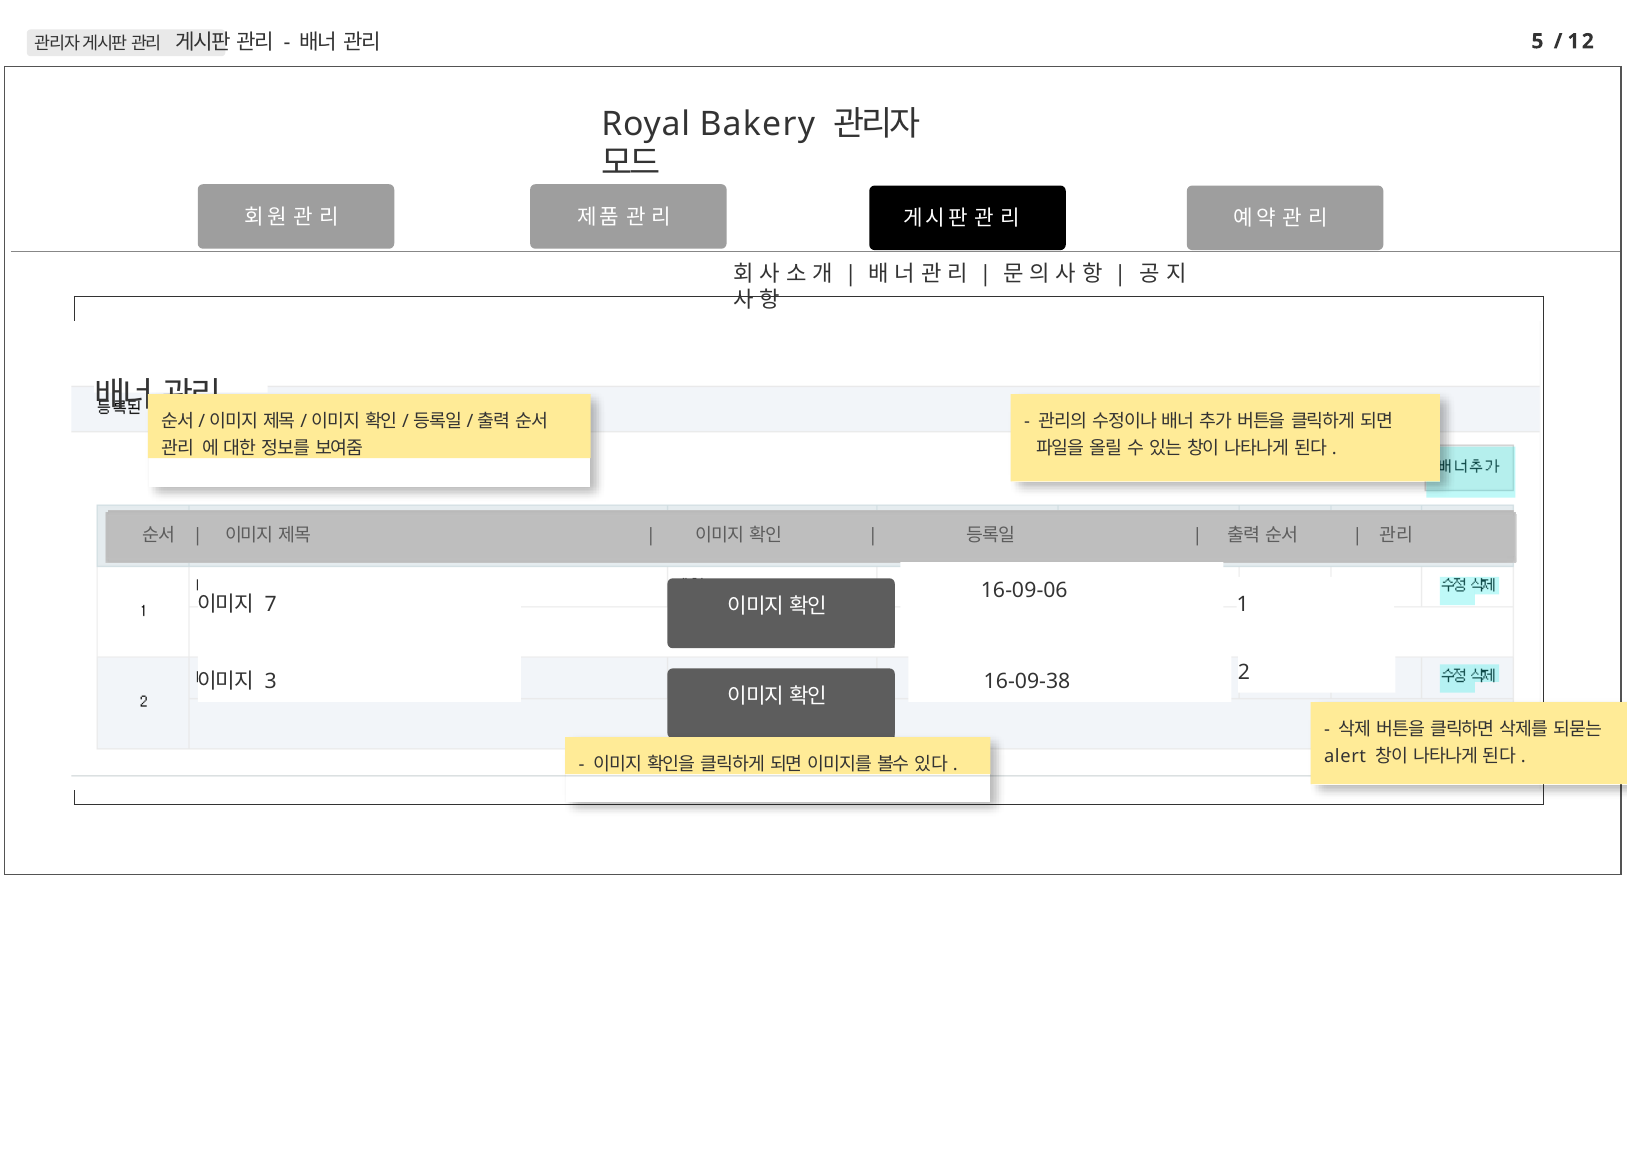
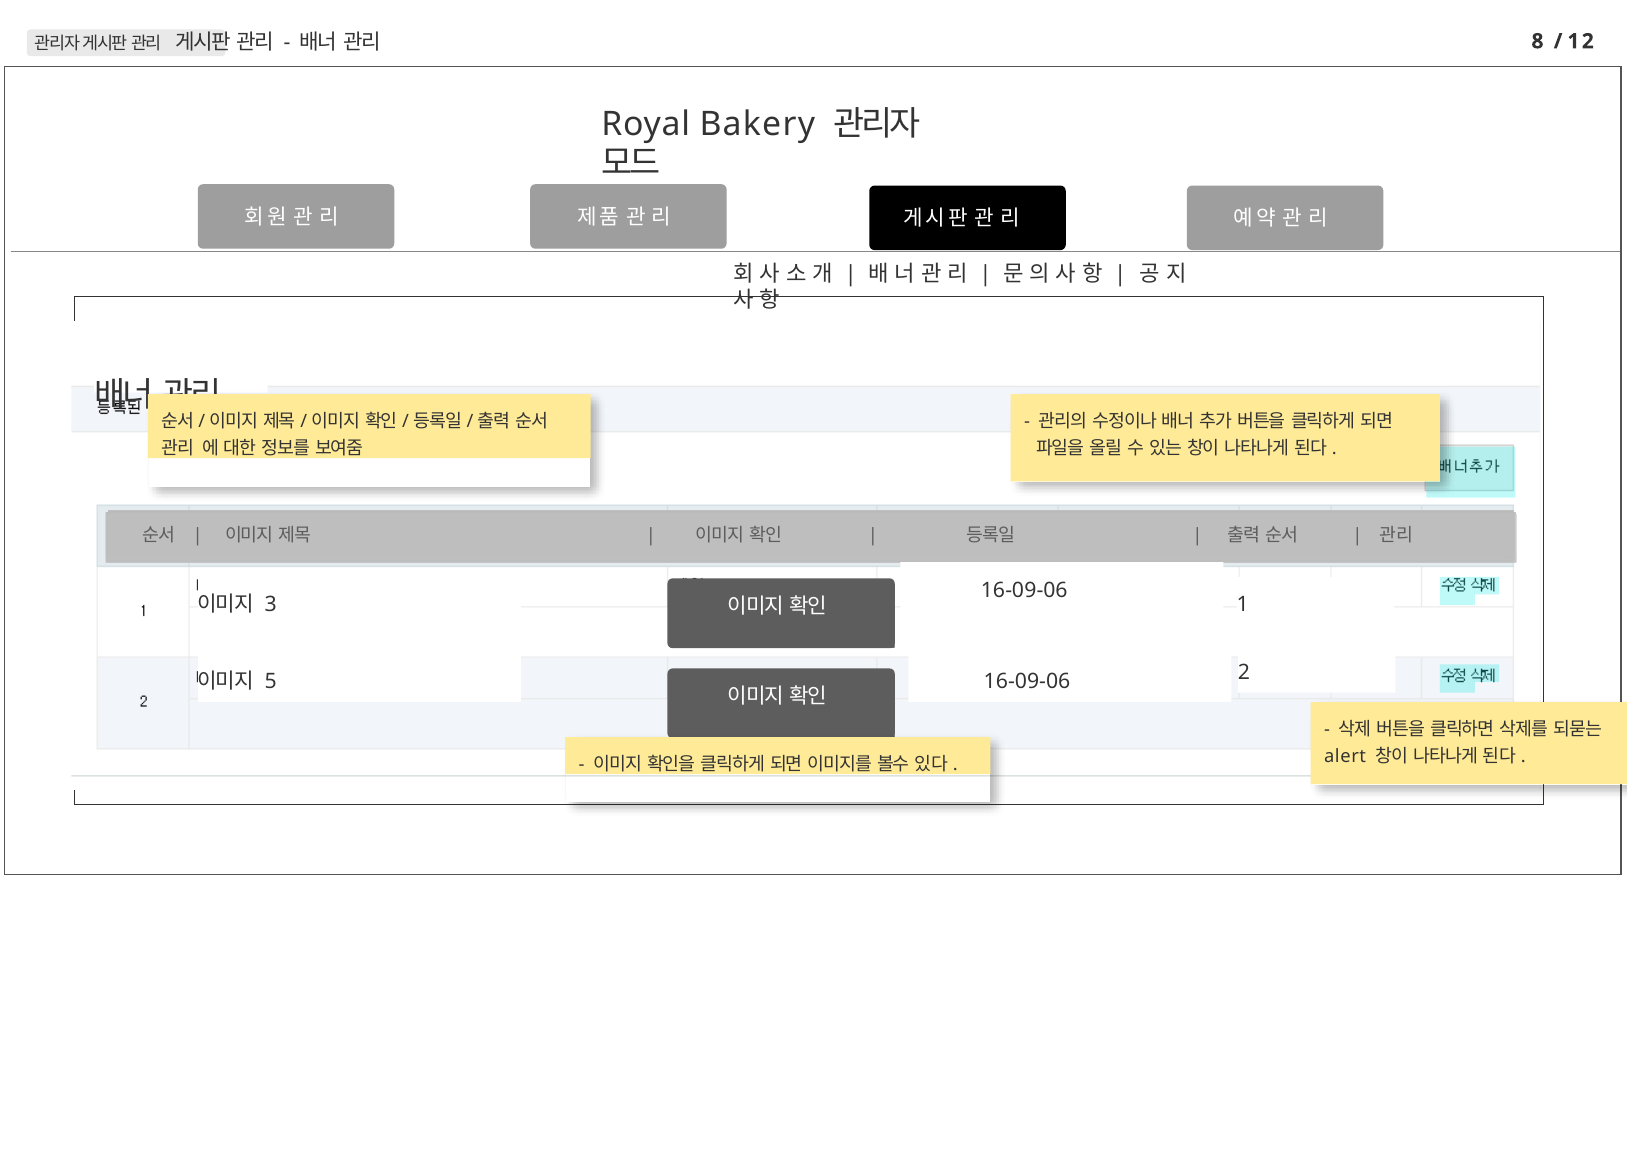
5: 5 -> 8
7: 7 -> 3
3: 3 -> 5
16-09-38 at (1027, 682): 16-09-38 -> 16-09-06
